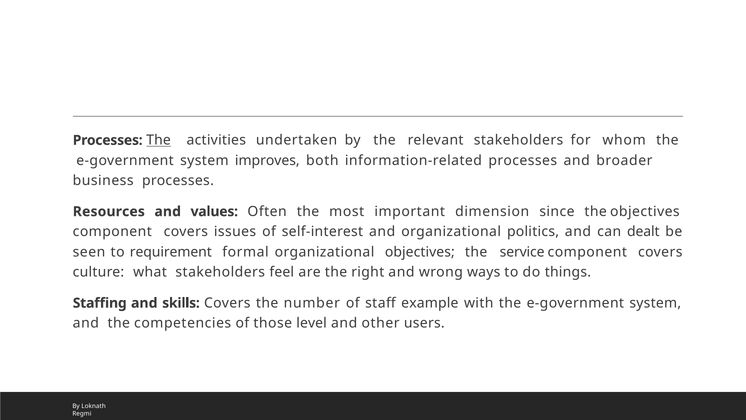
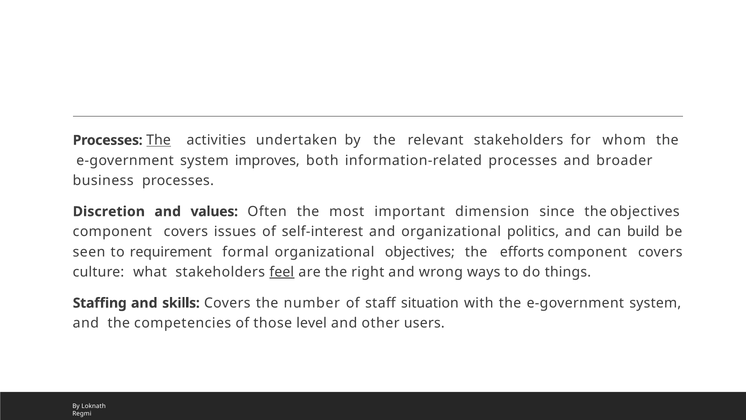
Resources: Resources -> Discretion
dealt: dealt -> build
service: service -> eﬀorts
feel underline: none -> present
example: example -> situation
